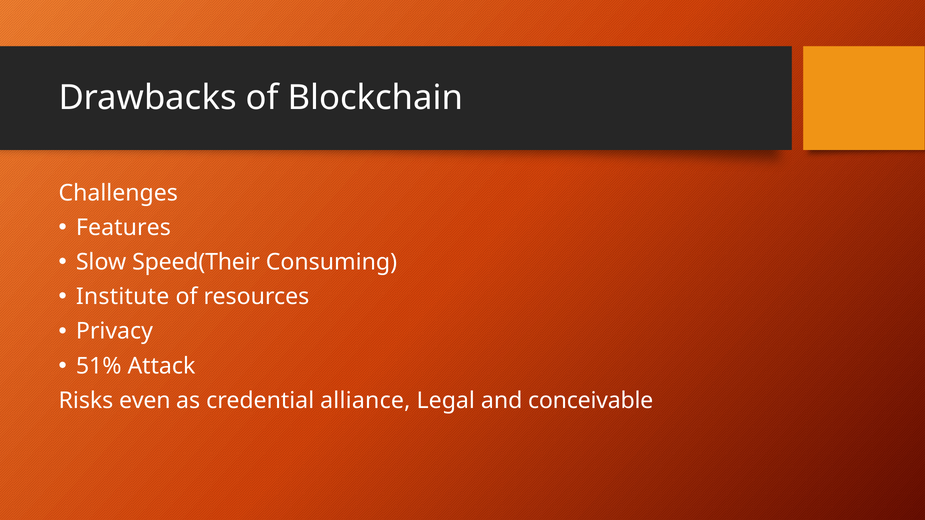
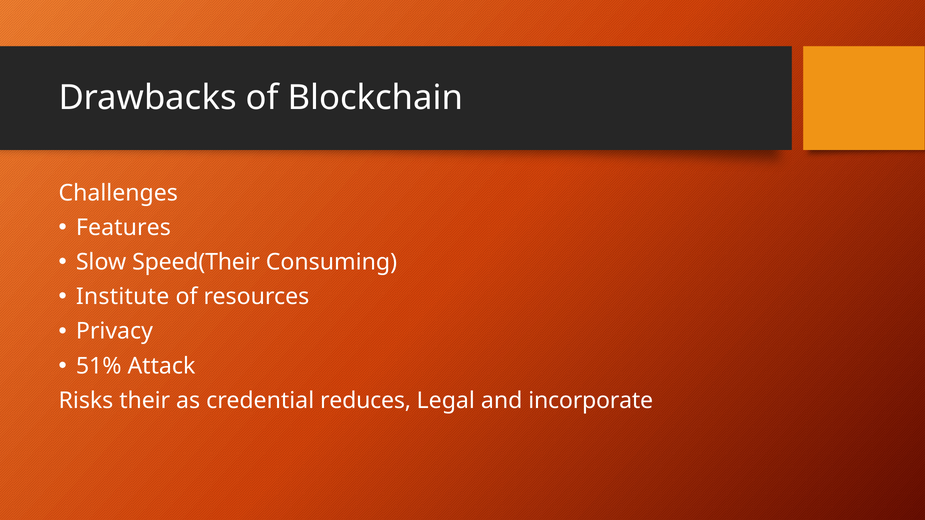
even: even -> their
alliance: alliance -> reduces
conceivable: conceivable -> incorporate
